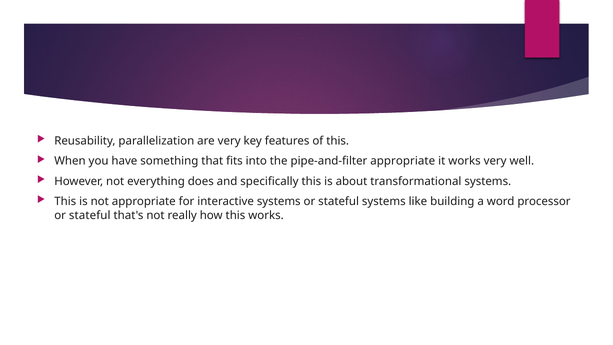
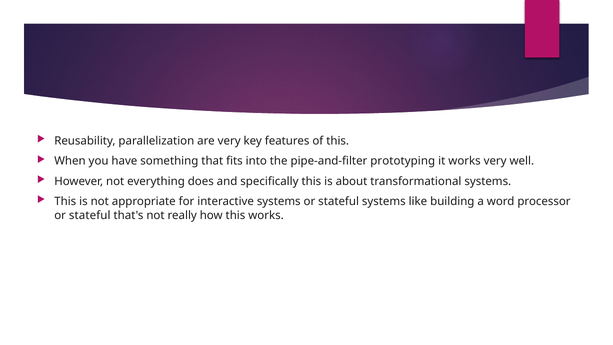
pipe-and-filter appropriate: appropriate -> prototyping
